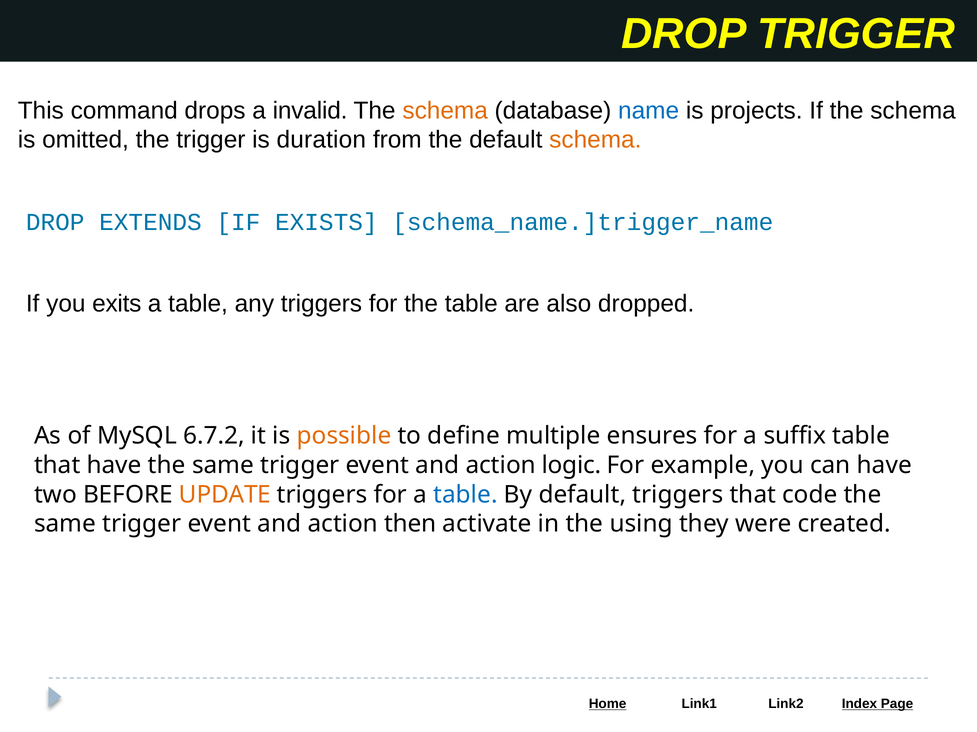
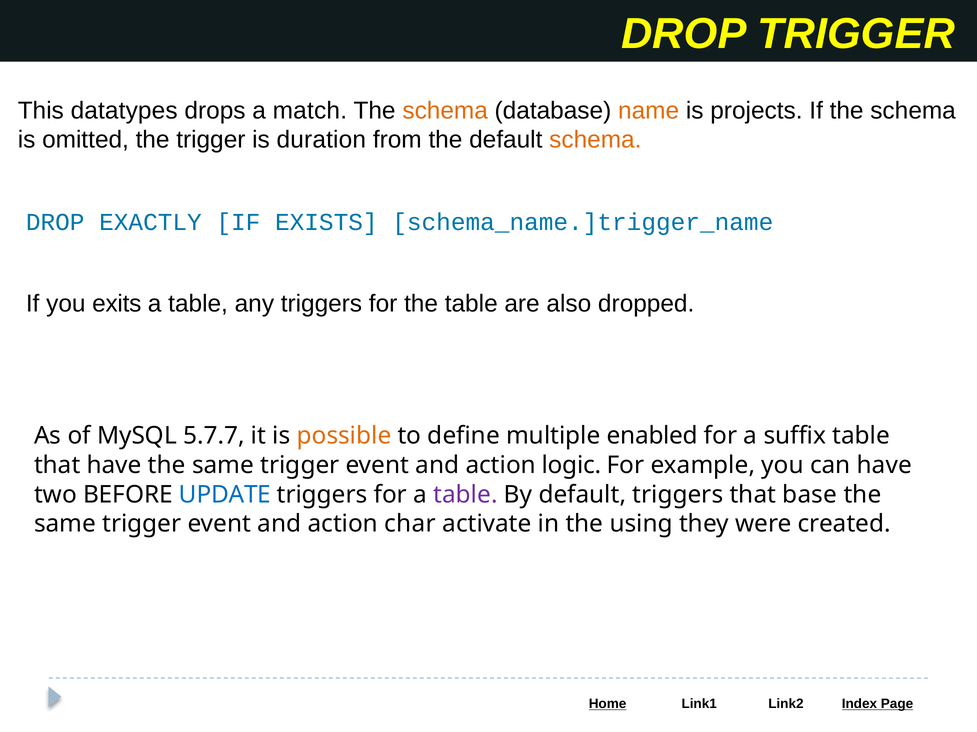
command: command -> datatypes
invalid: invalid -> match
name colour: blue -> orange
EXTENDS: EXTENDS -> EXACTLY
6.7.2: 6.7.2 -> 5.7.7
ensures: ensures -> enabled
UPDATE colour: orange -> blue
table at (465, 495) colour: blue -> purple
code: code -> base
then: then -> char
